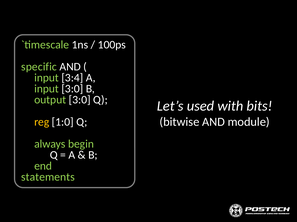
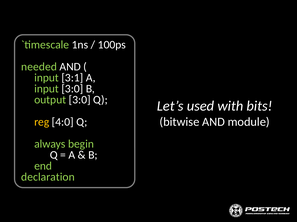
specific: specific -> needed
3:4: 3:4 -> 3:1
1:0: 1:0 -> 4:0
statements: statements -> declaration
